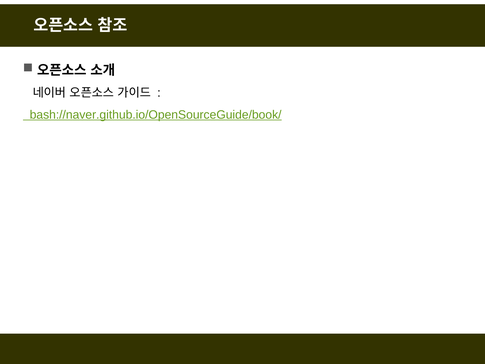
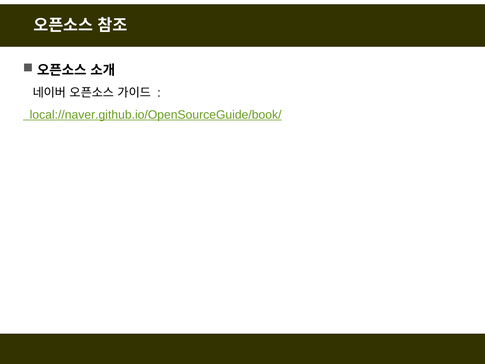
bash://naver.github.io/OpenSourceGuide/book/: bash://naver.github.io/OpenSourceGuide/book/ -> local://naver.github.io/OpenSourceGuide/book/
